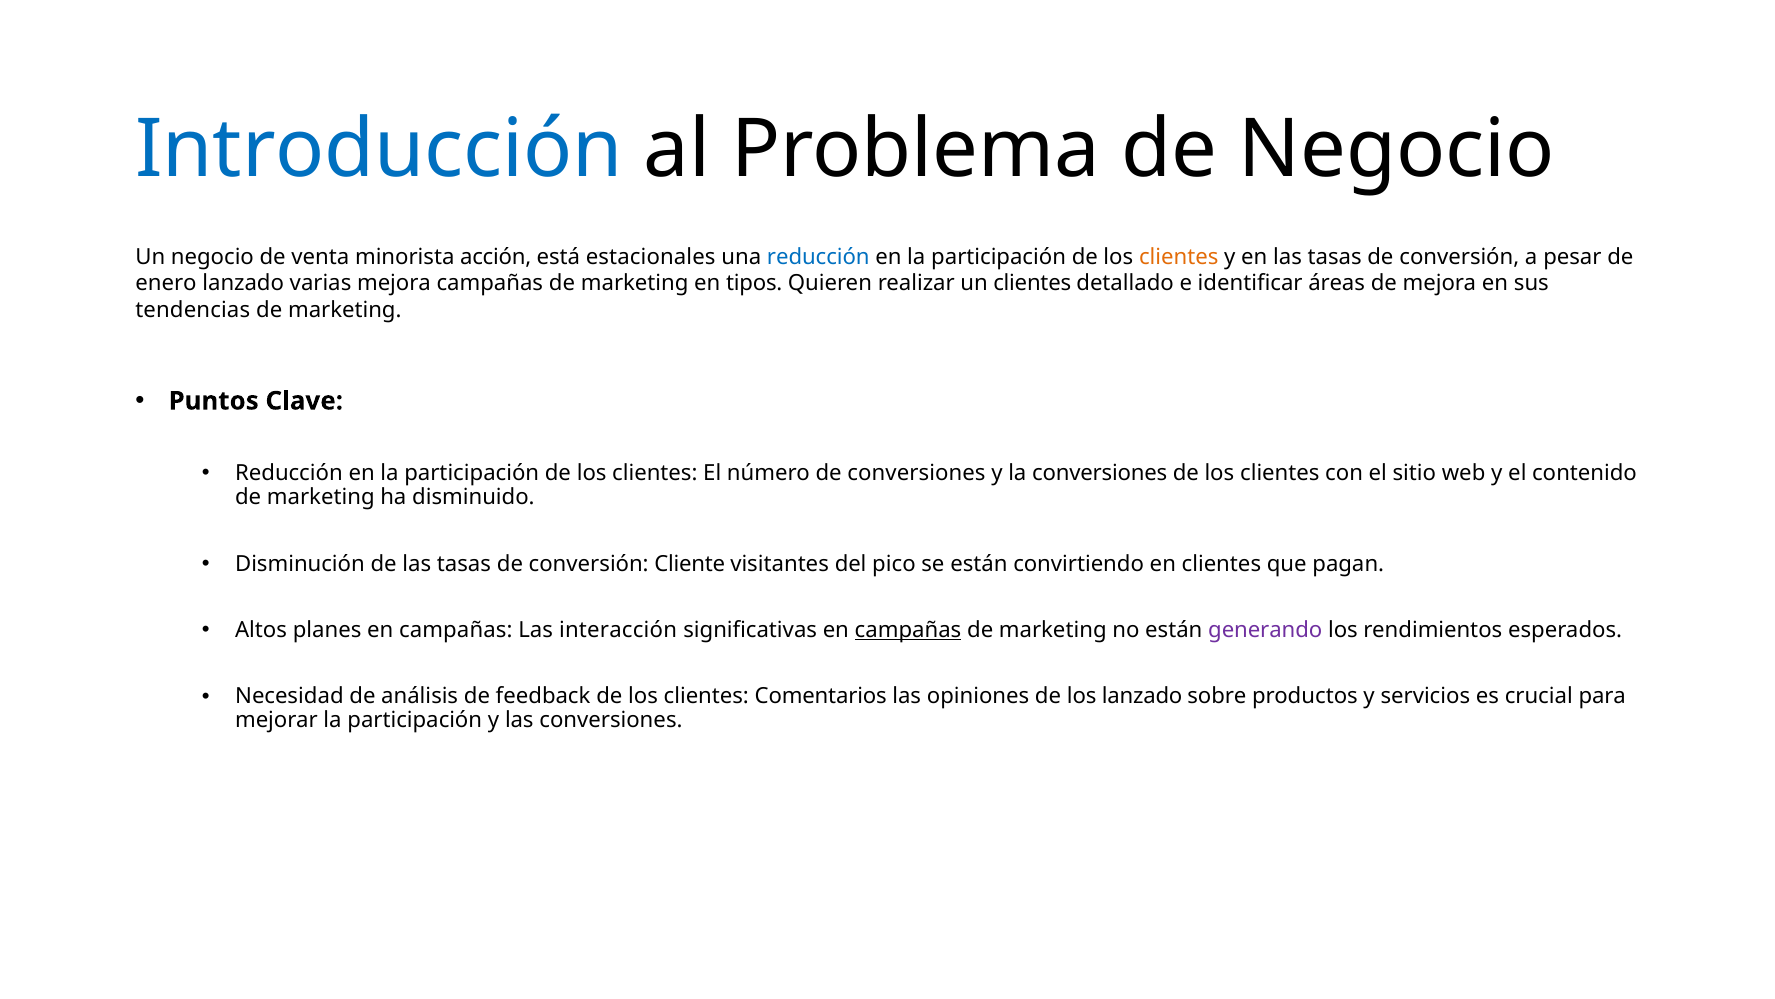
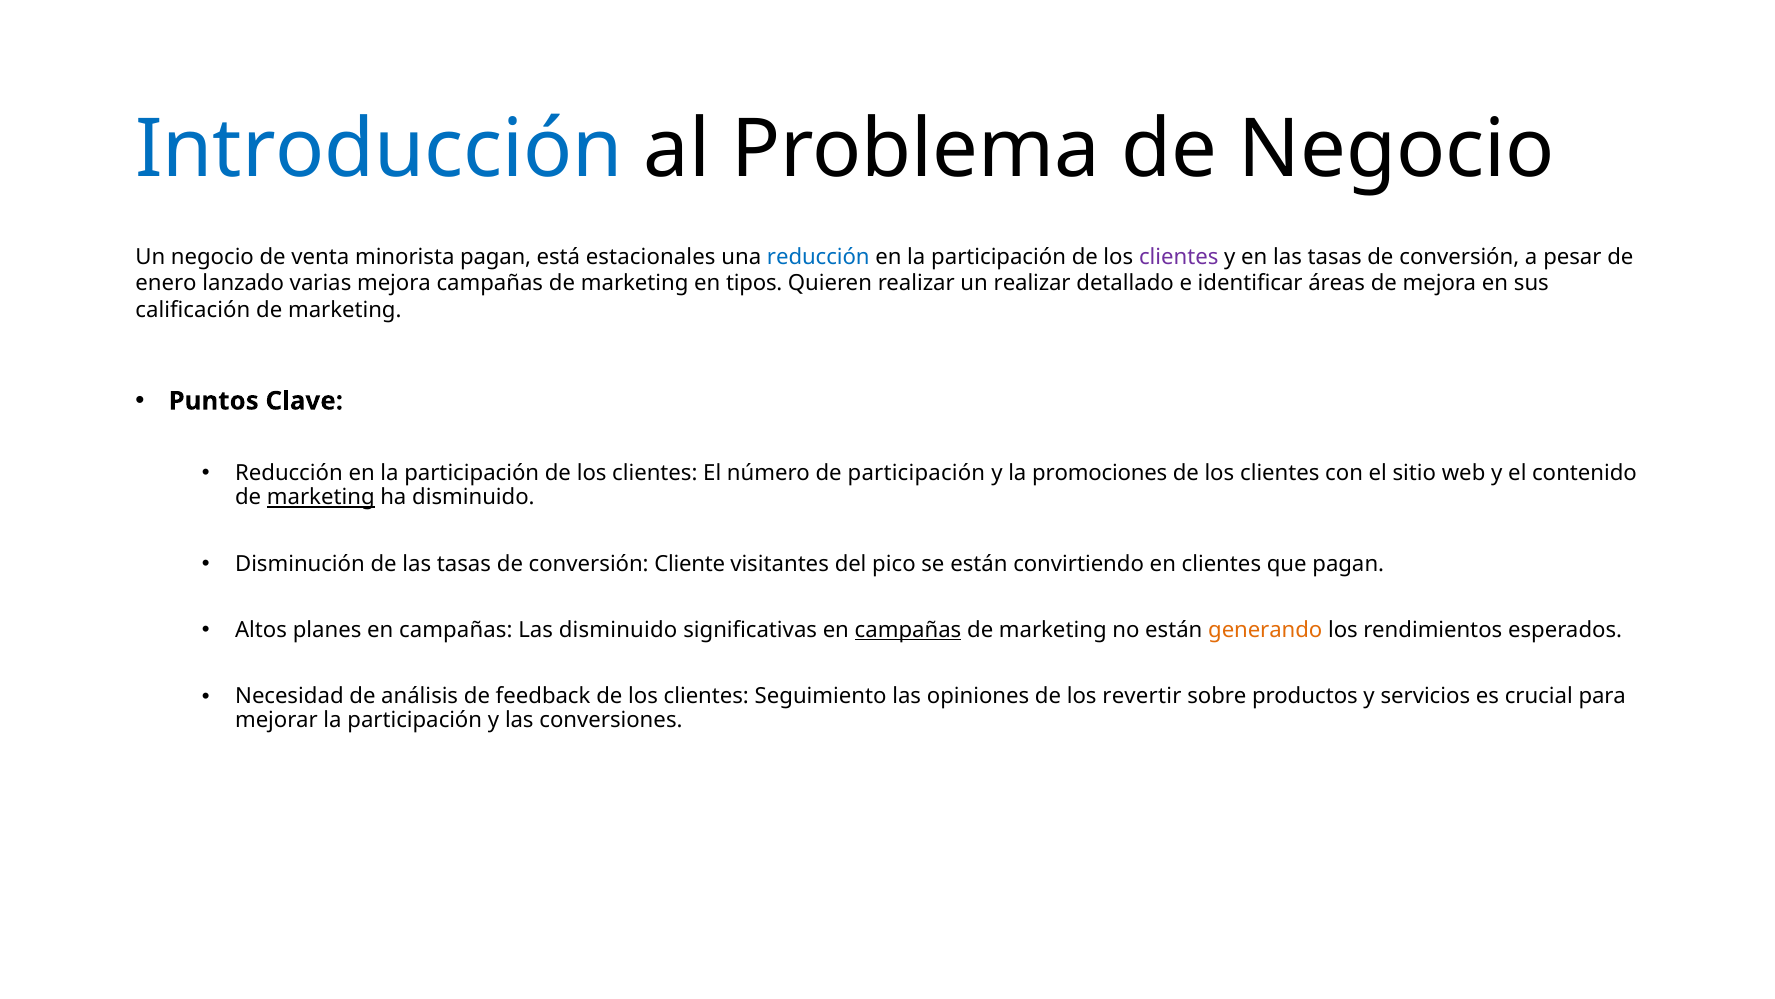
minorista acción: acción -> pagan
clientes at (1179, 257) colour: orange -> purple
un clientes: clientes -> realizar
tendencias: tendencias -> calificación
de conversiones: conversiones -> participación
la conversiones: conversiones -> promociones
marketing at (321, 497) underline: none -> present
Las interacción: interacción -> disminuido
generando colour: purple -> orange
Comentarios: Comentarios -> Seguimiento
los lanzado: lanzado -> revertir
